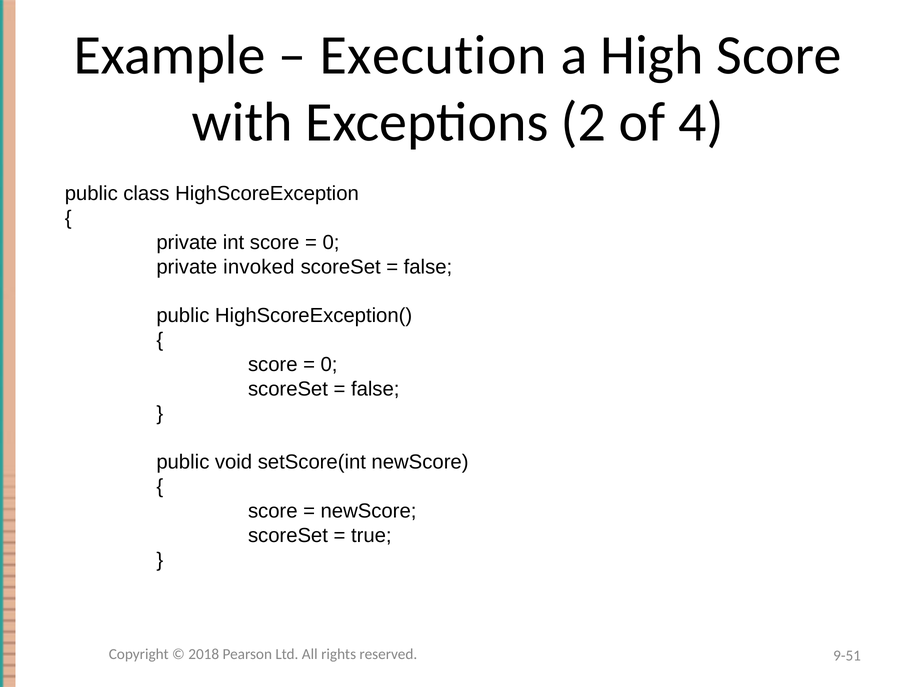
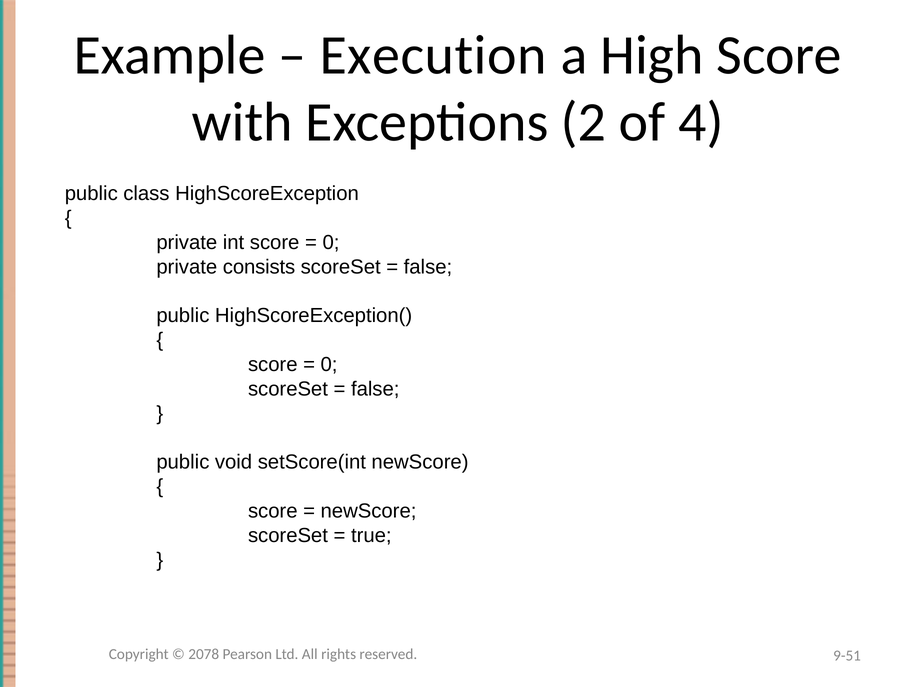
invoked: invoked -> consists
2018: 2018 -> 2078
